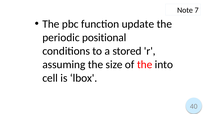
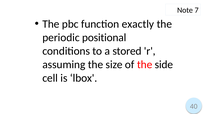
update: update -> exactly
into: into -> side
